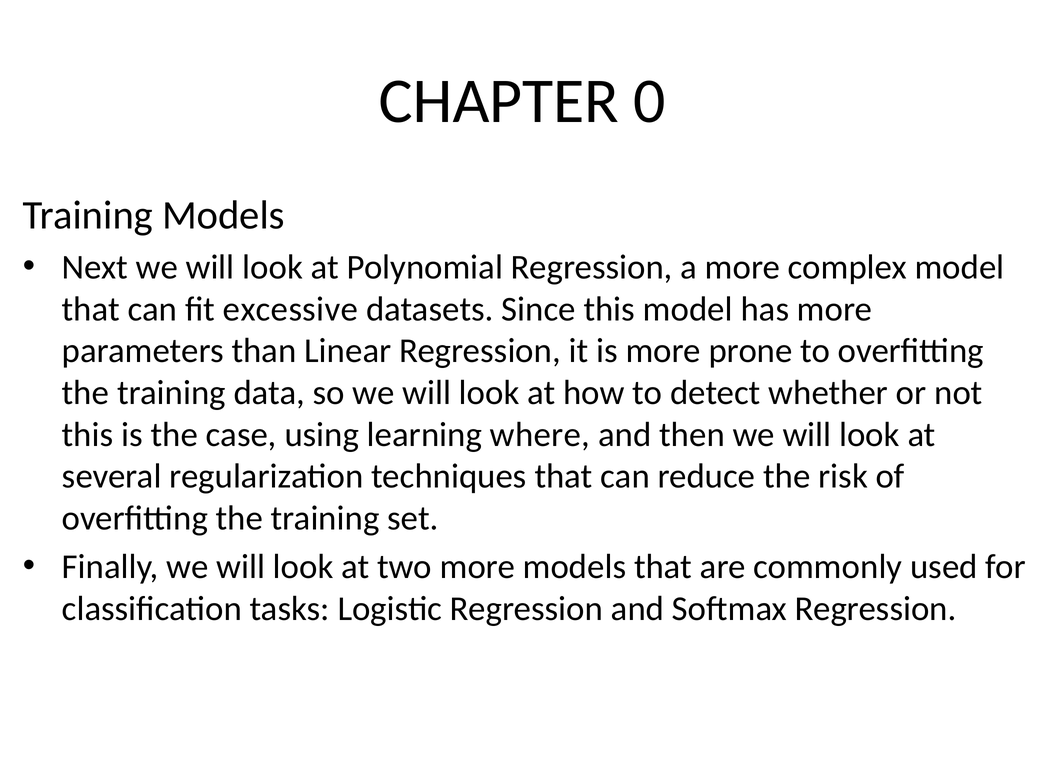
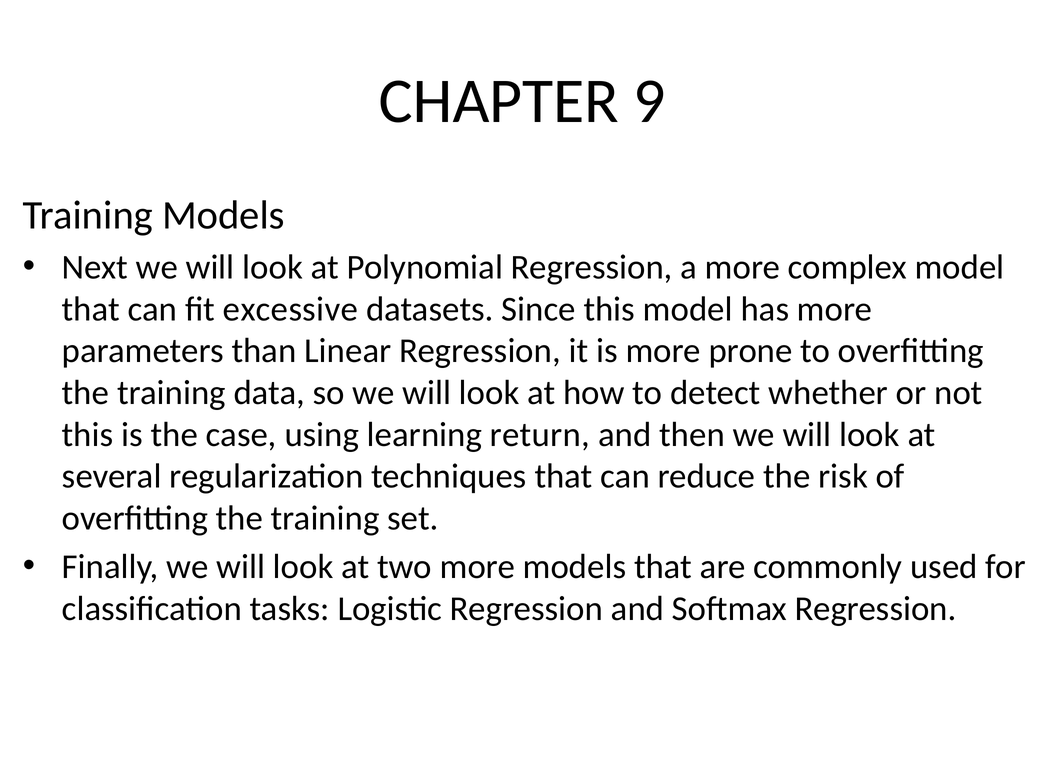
0: 0 -> 9
where: where -> return
